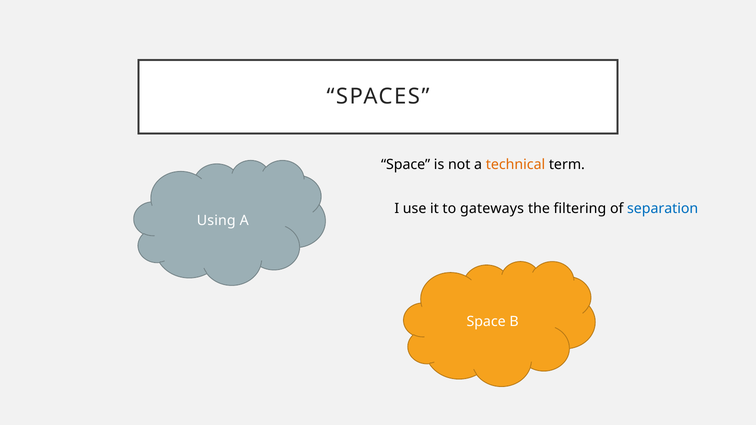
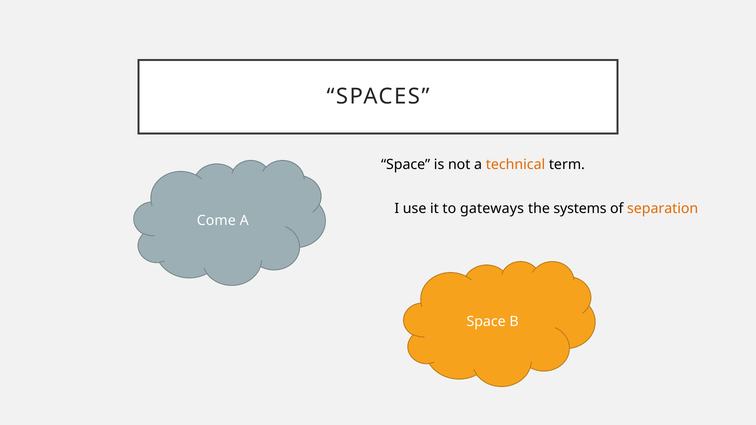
filtering: filtering -> systems
separation colour: blue -> orange
Using: Using -> Come
